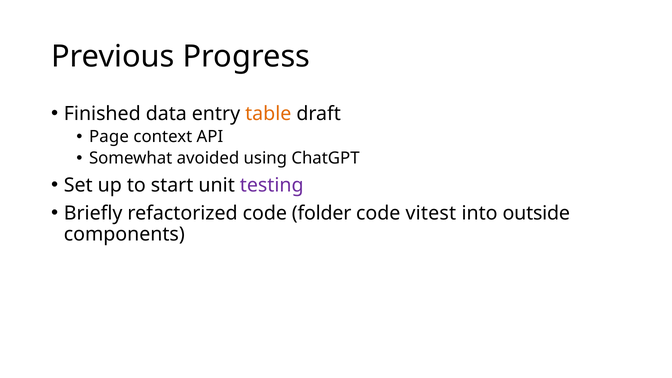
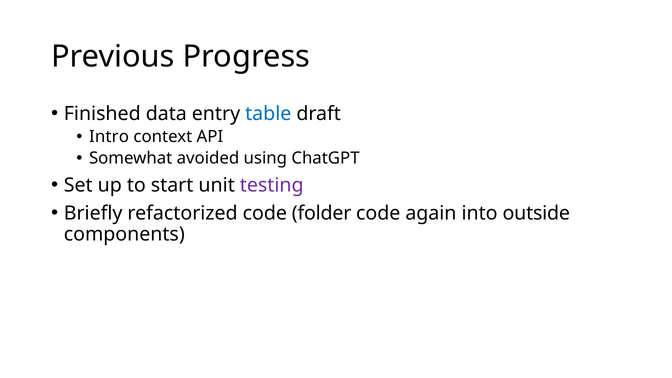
table colour: orange -> blue
Page: Page -> Intro
vitest: vitest -> again
